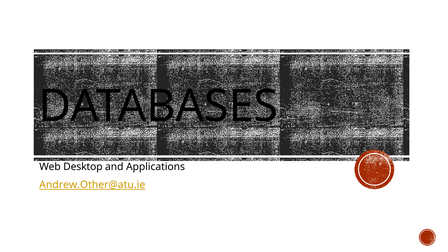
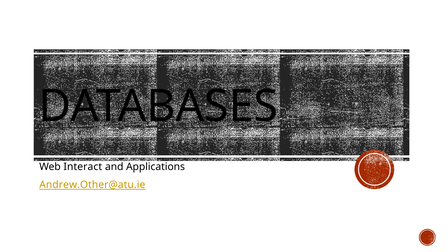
Desktop: Desktop -> Interact
